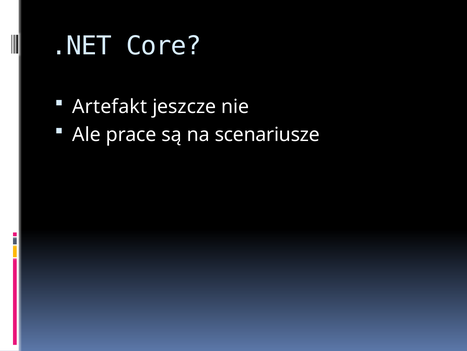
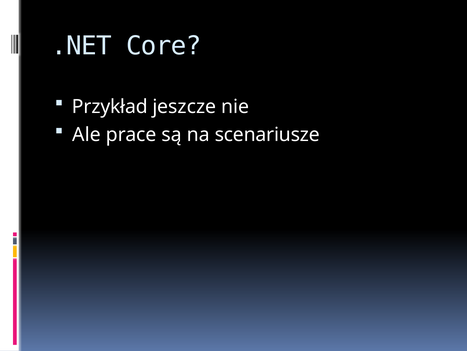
Artefakt: Artefakt -> Przykład
